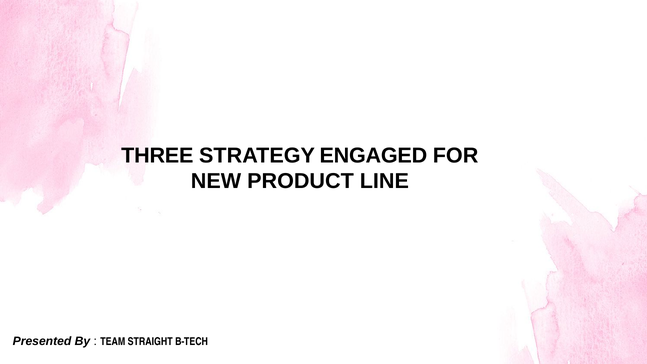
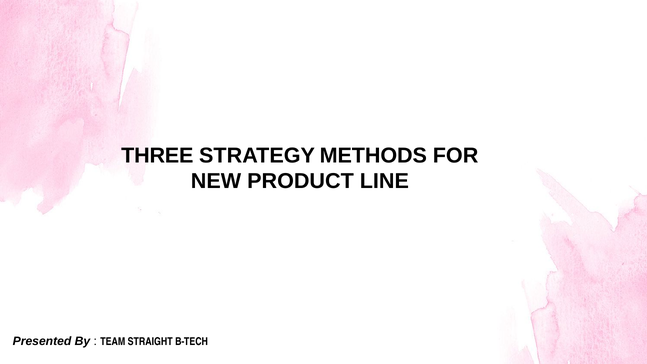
ENGAGED: ENGAGED -> METHODS
